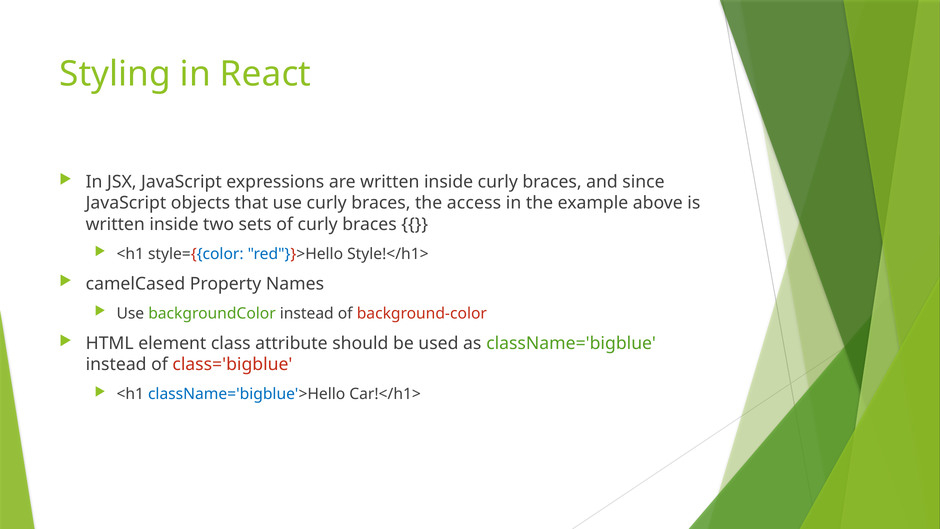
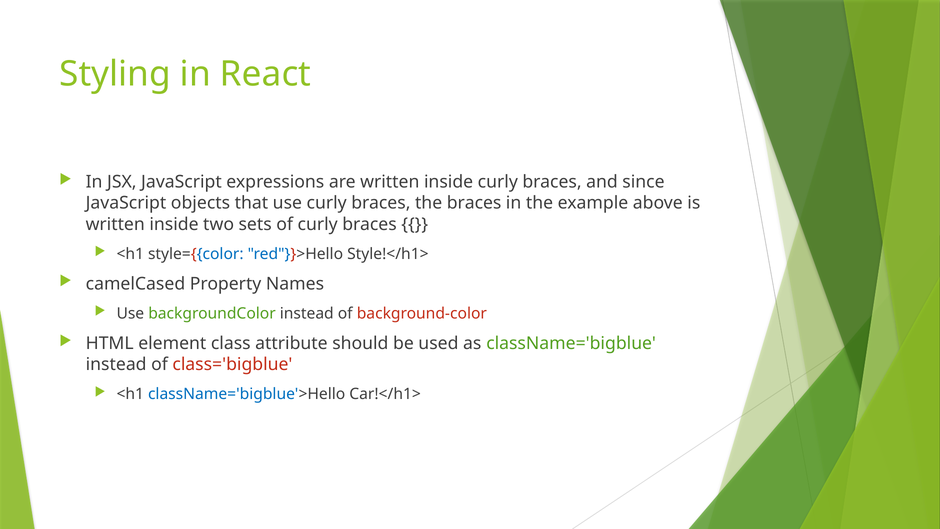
the access: access -> braces
